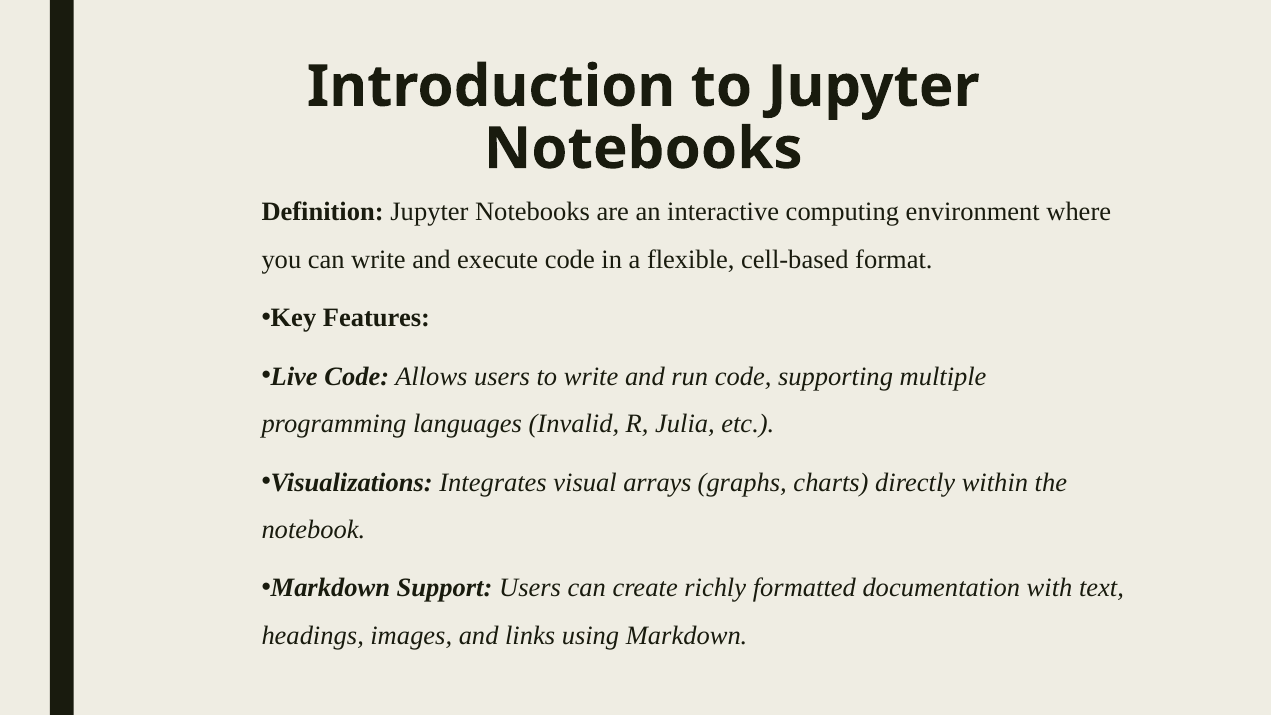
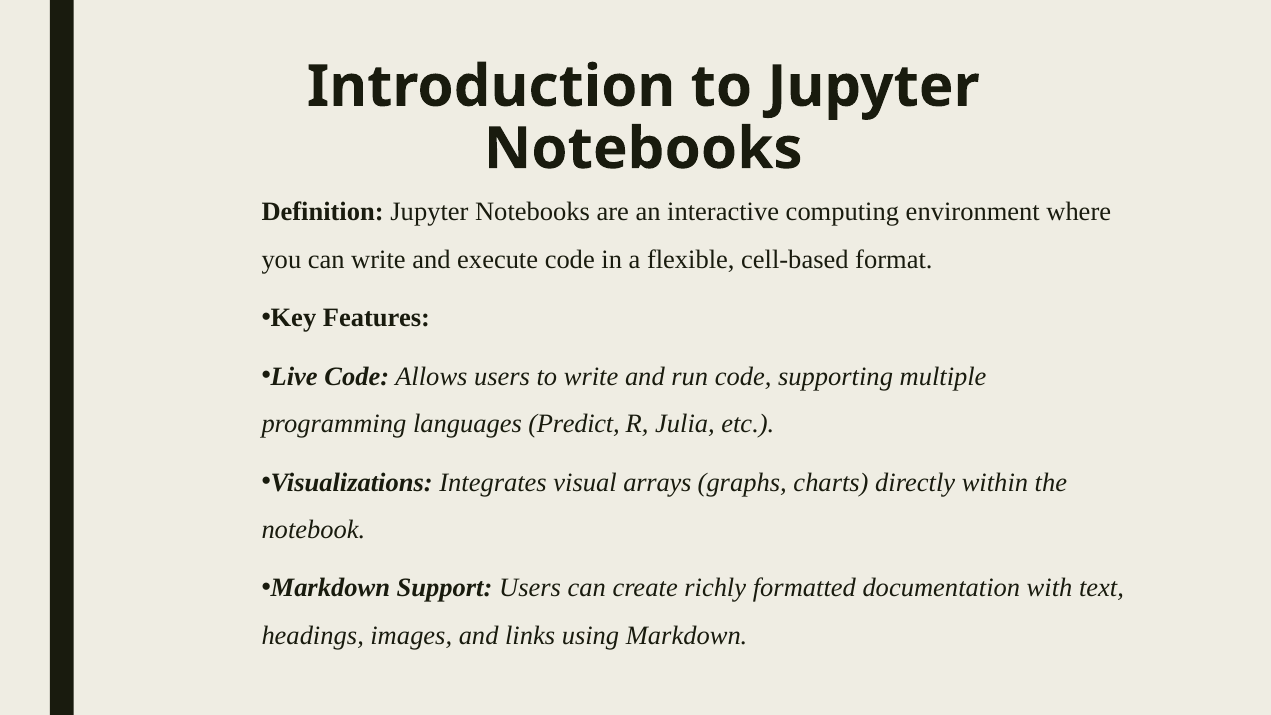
Invalid: Invalid -> Predict
